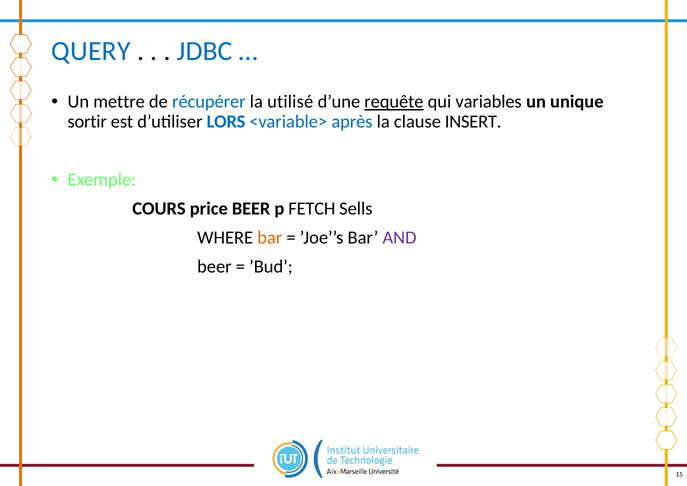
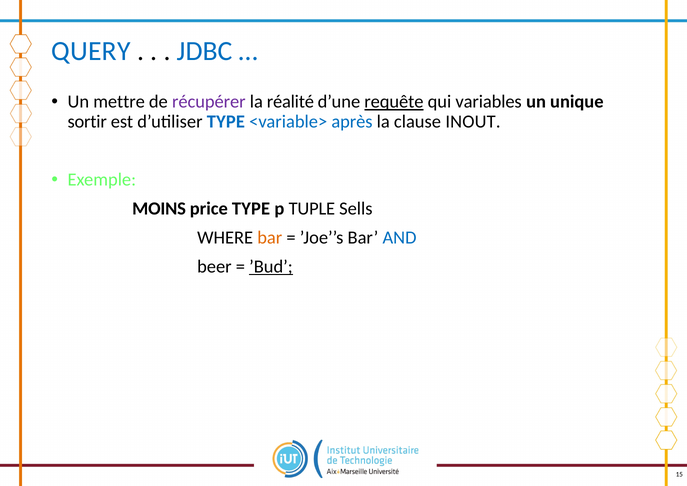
récupérer colour: blue -> purple
utilisé: utilisé -> réalité
d’utiliser LORS: LORS -> TYPE
INSERT: INSERT -> INOUT
COURS: COURS -> MOINS
price BEER: BEER -> TYPE
FETCH: FETCH -> TUPLE
AND colour: purple -> blue
’Bud underline: none -> present
